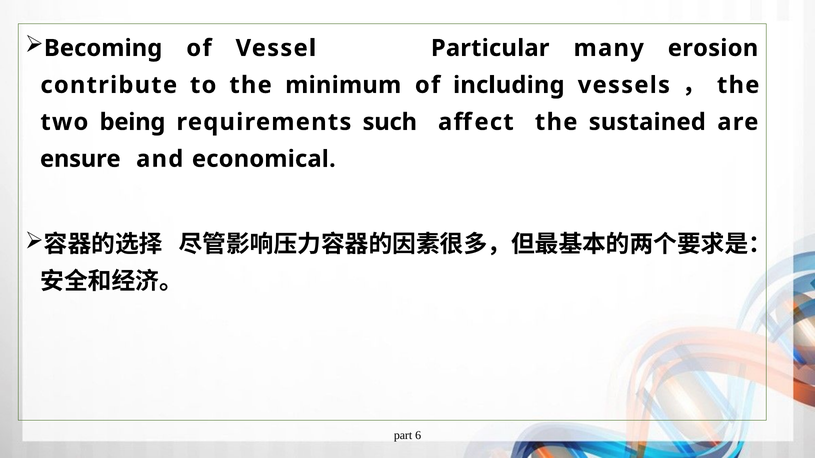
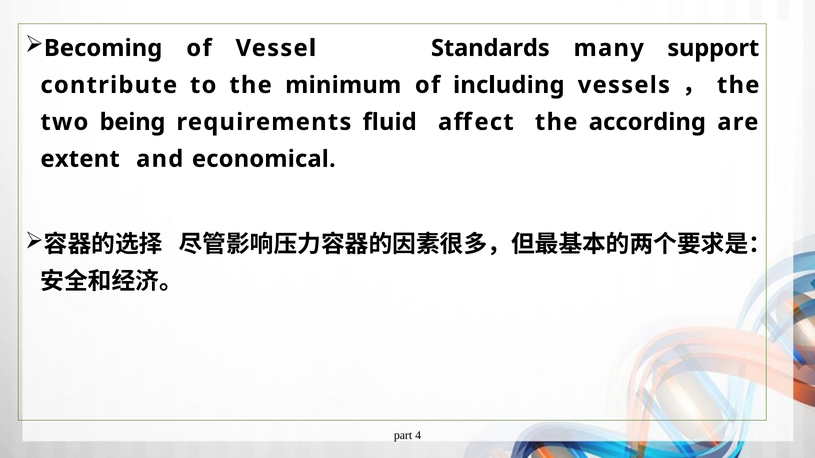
Particular: Particular -> Standards
erosion: erosion -> support
such: such -> fluid
sustained: sustained -> according
ensure: ensure -> extent
6: 6 -> 4
